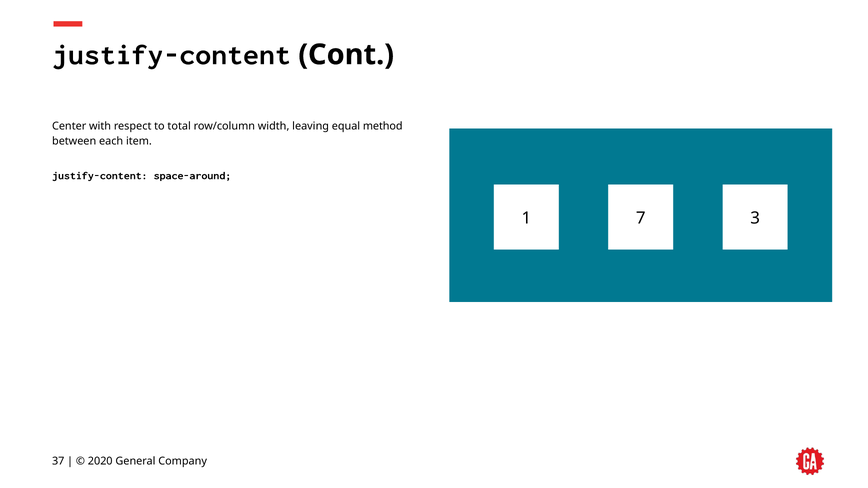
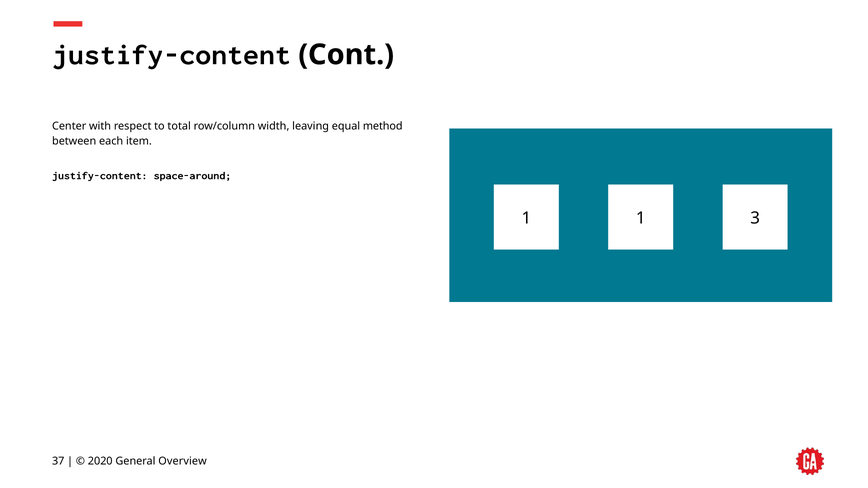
1 7: 7 -> 1
Company: Company -> Overview
